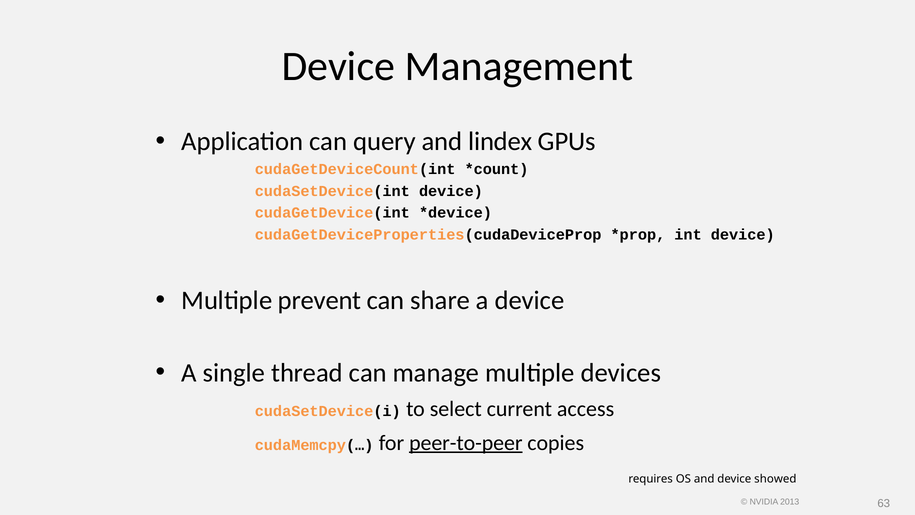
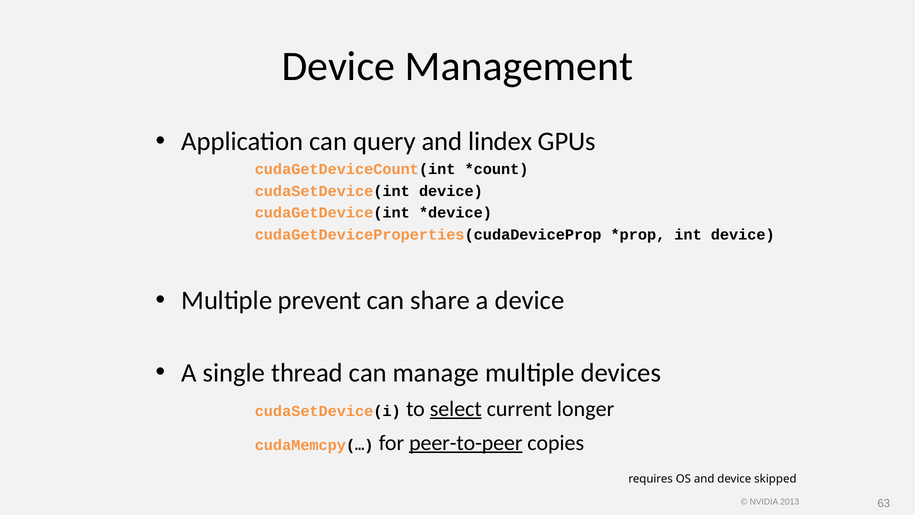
select underline: none -> present
access: access -> longer
showed: showed -> skipped
